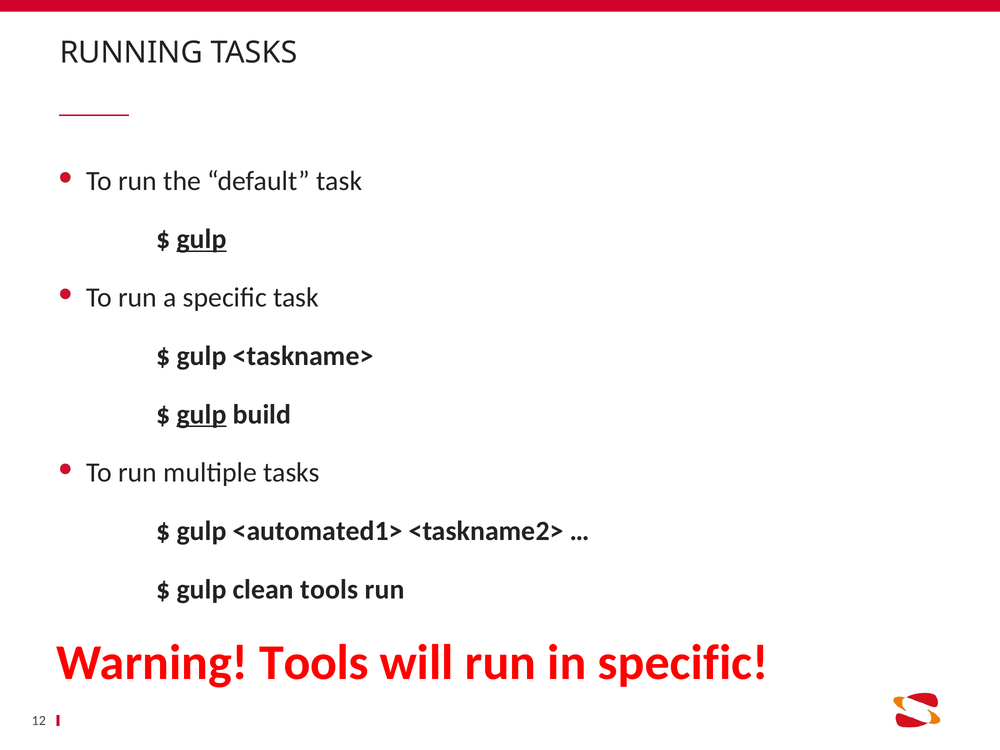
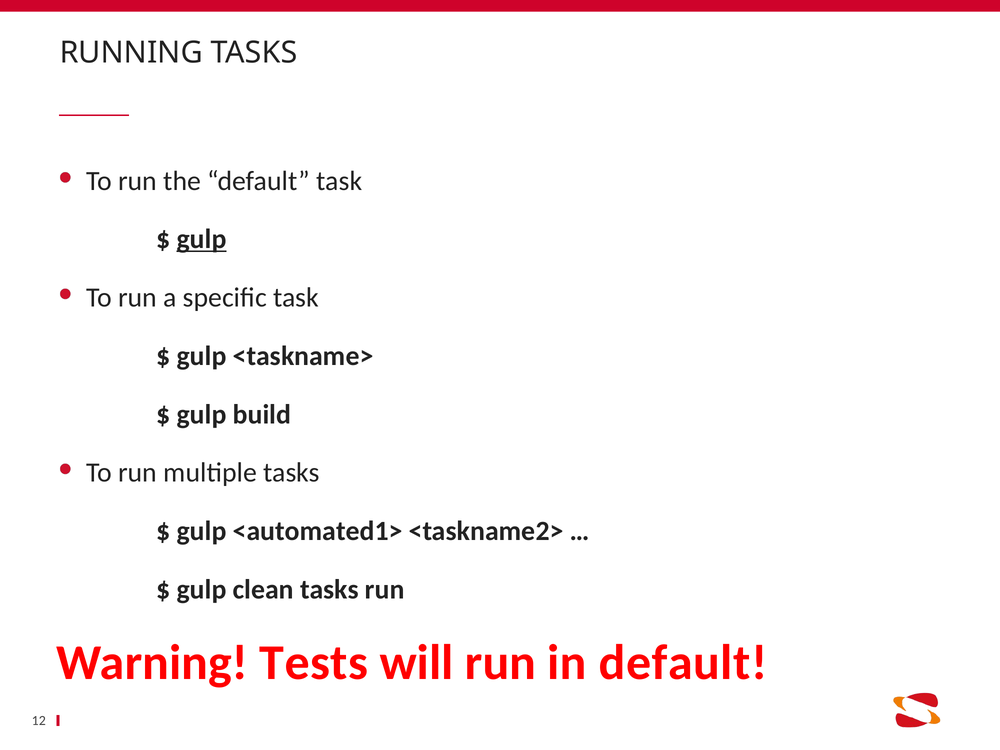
gulp at (202, 414) underline: present -> none
clean tools: tools -> tasks
Warning Tools: Tools -> Tests
in specific: specific -> default
